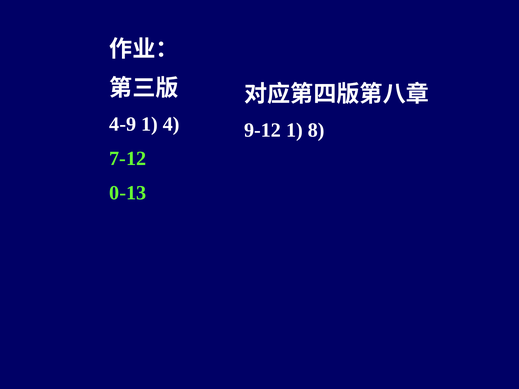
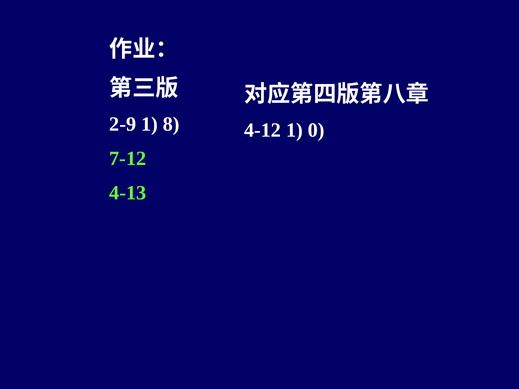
4-9: 4-9 -> 2-9
4: 4 -> 8
9-12: 9-12 -> 4-12
8: 8 -> 0
0-13: 0-13 -> 4-13
